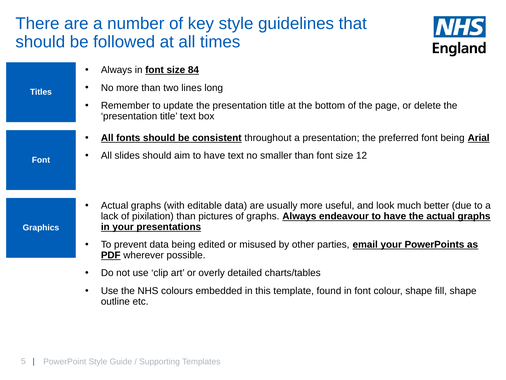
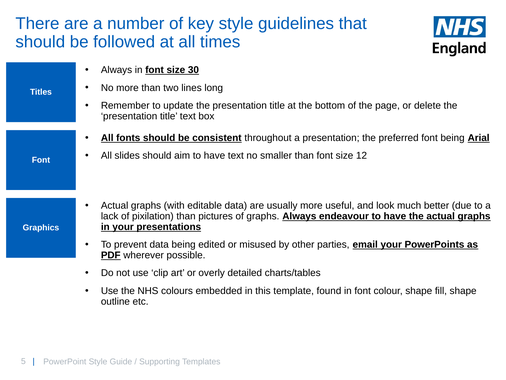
84: 84 -> 30
